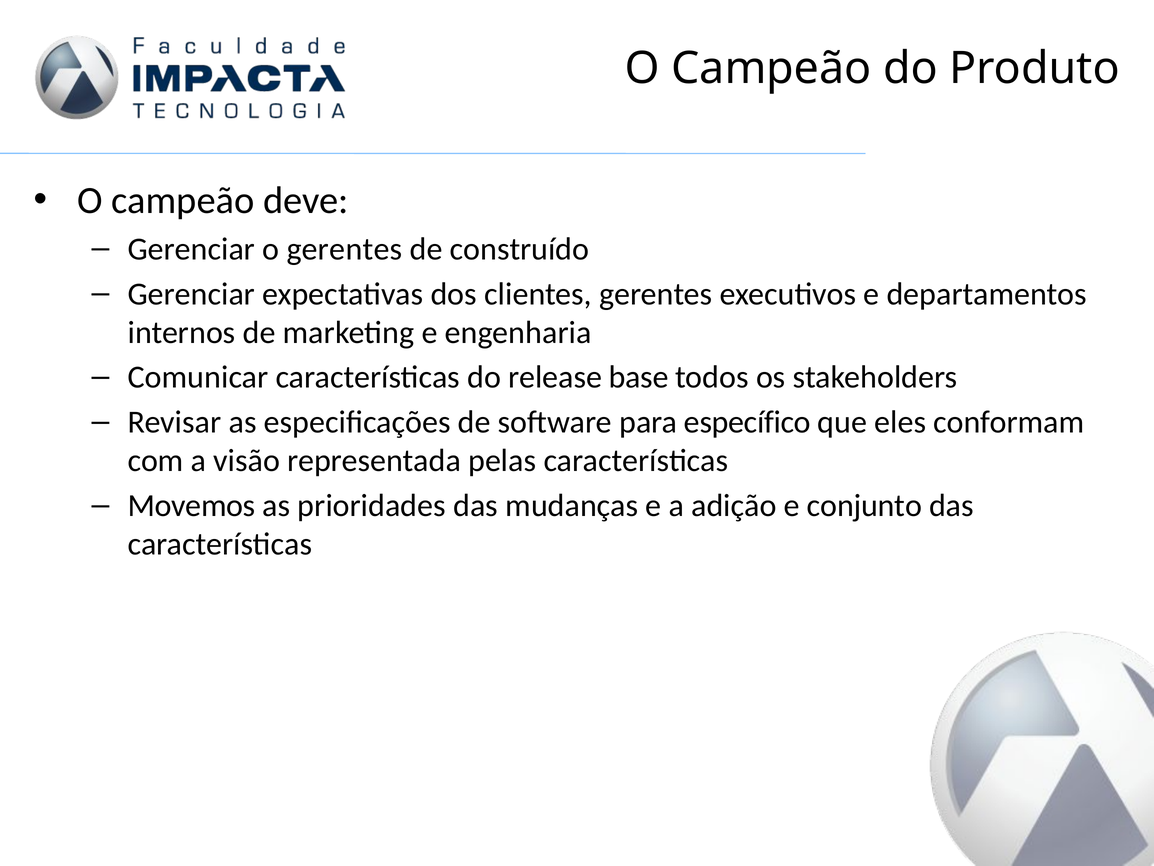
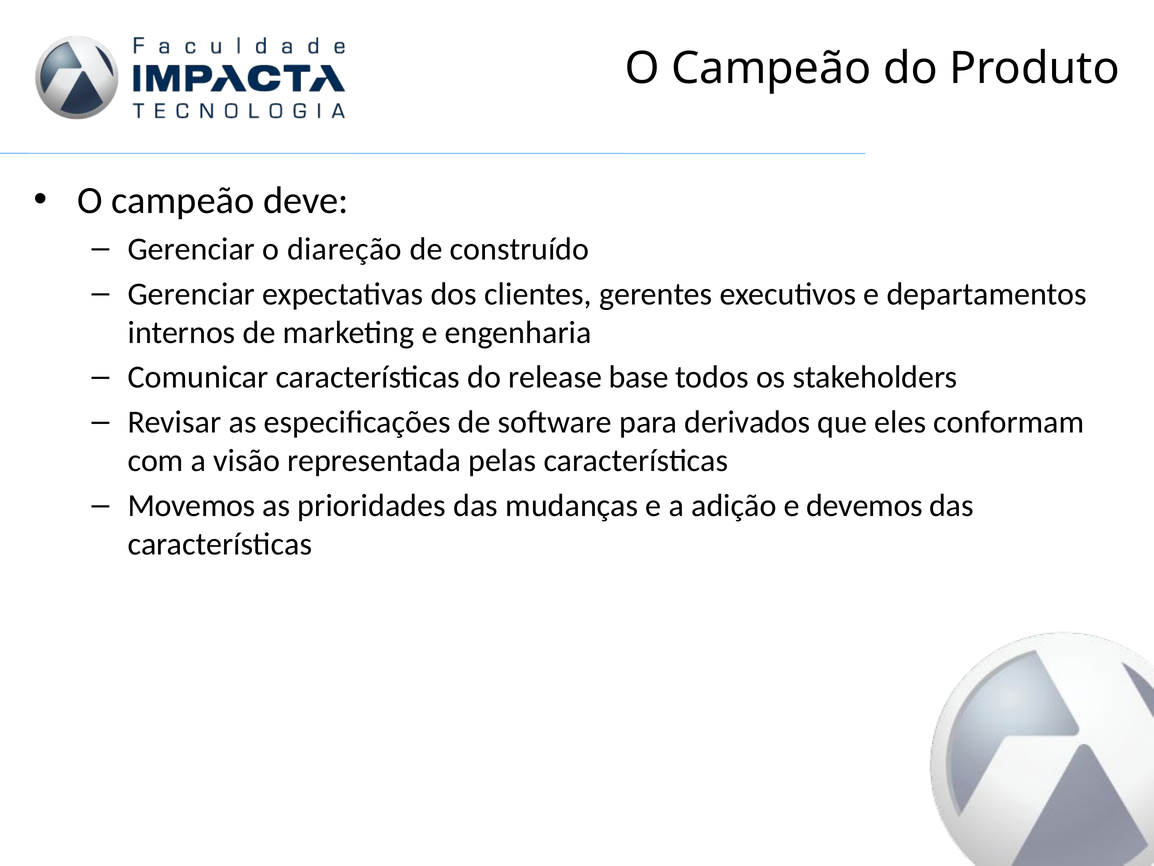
o gerentes: gerentes -> diareção
específico: específico -> derivados
conjunto: conjunto -> devemos
